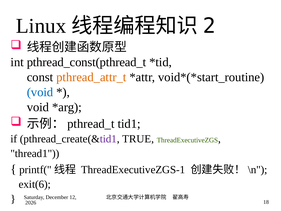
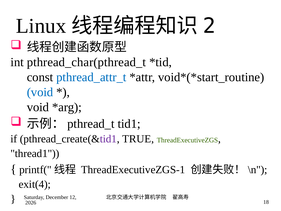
pthread_const(pthread_t: pthread_const(pthread_t -> pthread_char(pthread_t
pthread_attr_t colour: orange -> blue
exit(6: exit(6 -> exit(4
